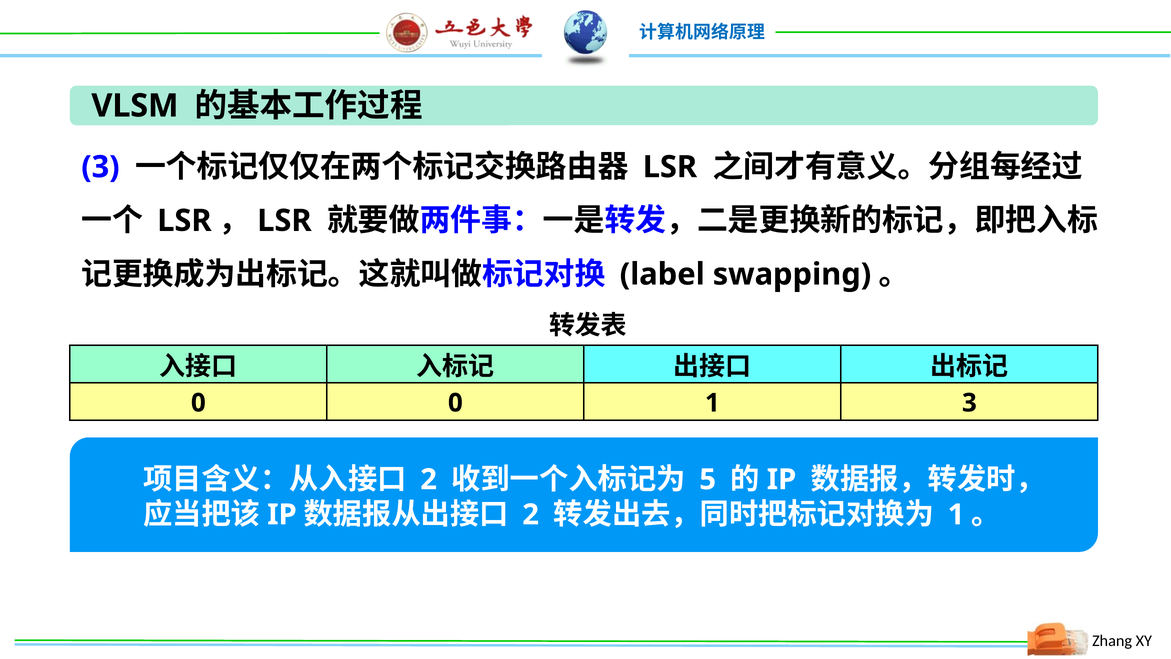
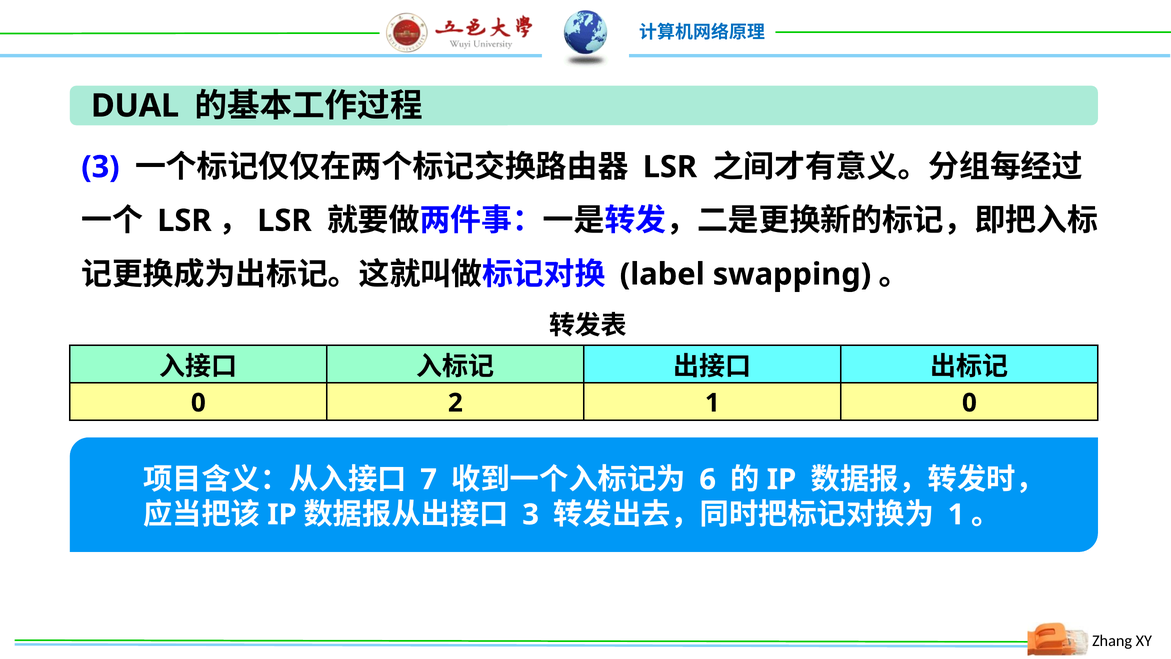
VLSM: VLSM -> DUAL
0 0: 0 -> 2
1 3: 3 -> 0
2 at (429, 479): 2 -> 7
5: 5 -> 6
2 at (531, 514): 2 -> 3
